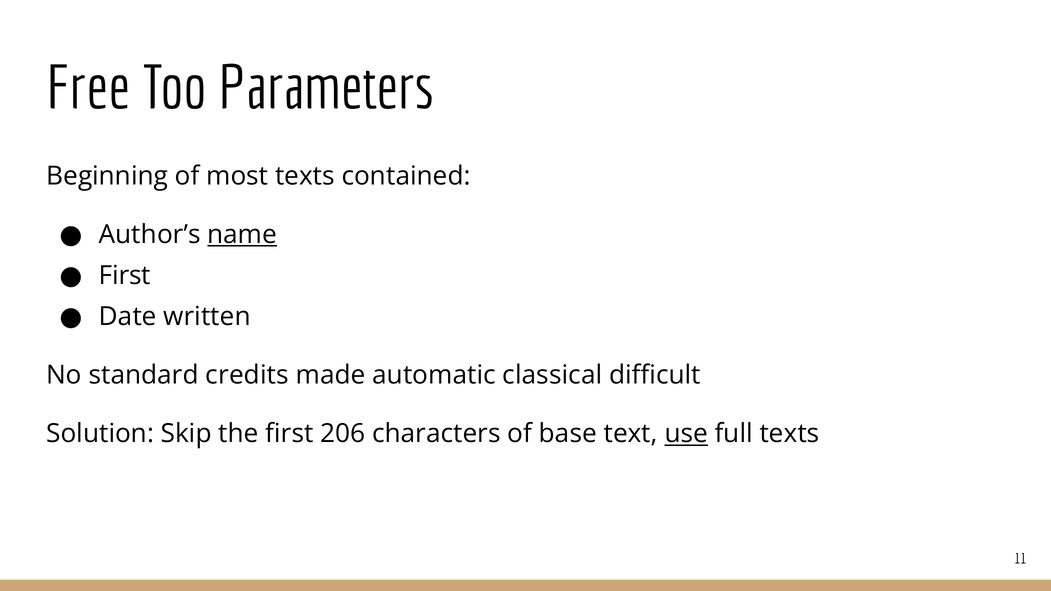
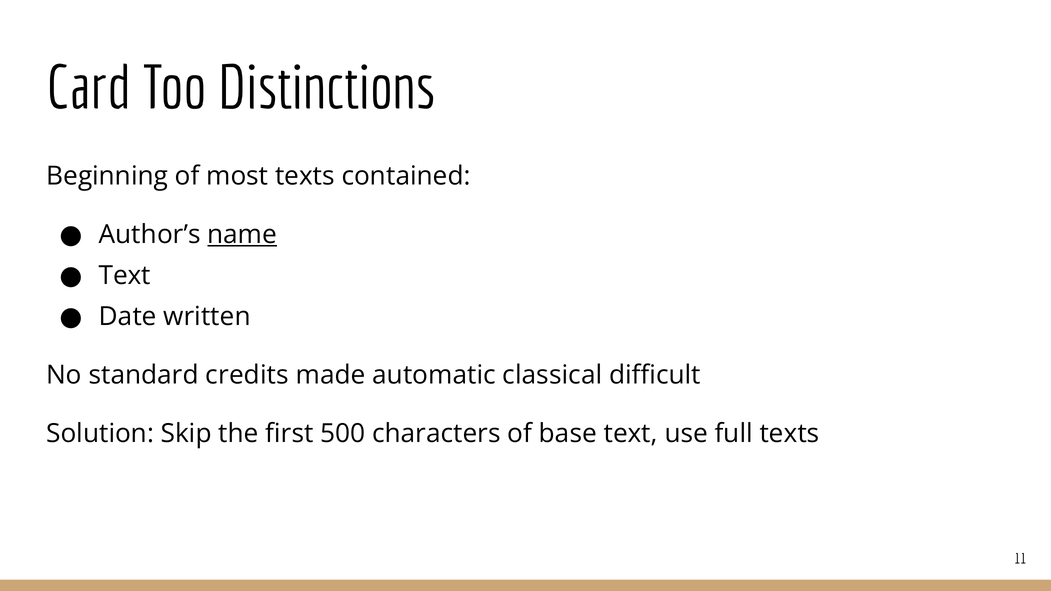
Free: Free -> Card
Parameters: Parameters -> Distinctions
First at (125, 276): First -> Text
206: 206 -> 500
use underline: present -> none
